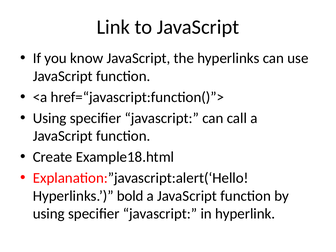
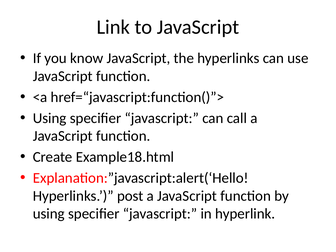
bold: bold -> post
